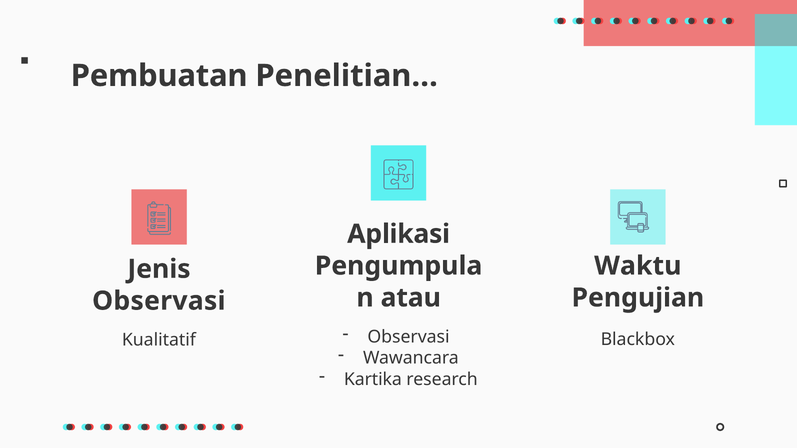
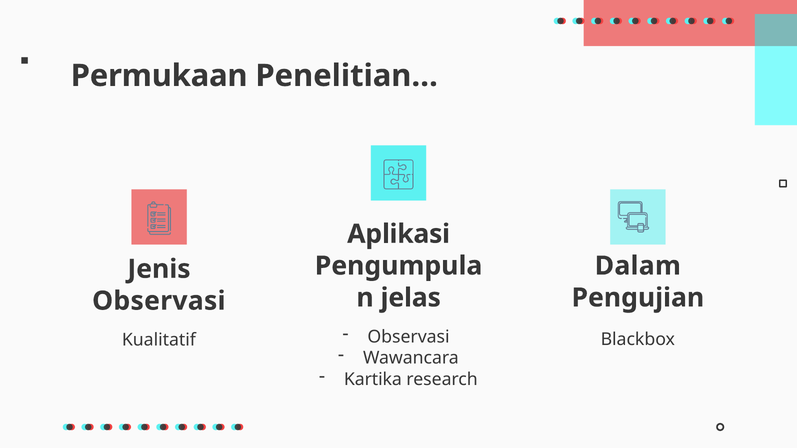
Pembuatan: Pembuatan -> Permukaan
Waktu: Waktu -> Dalam
atau: atau -> jelas
